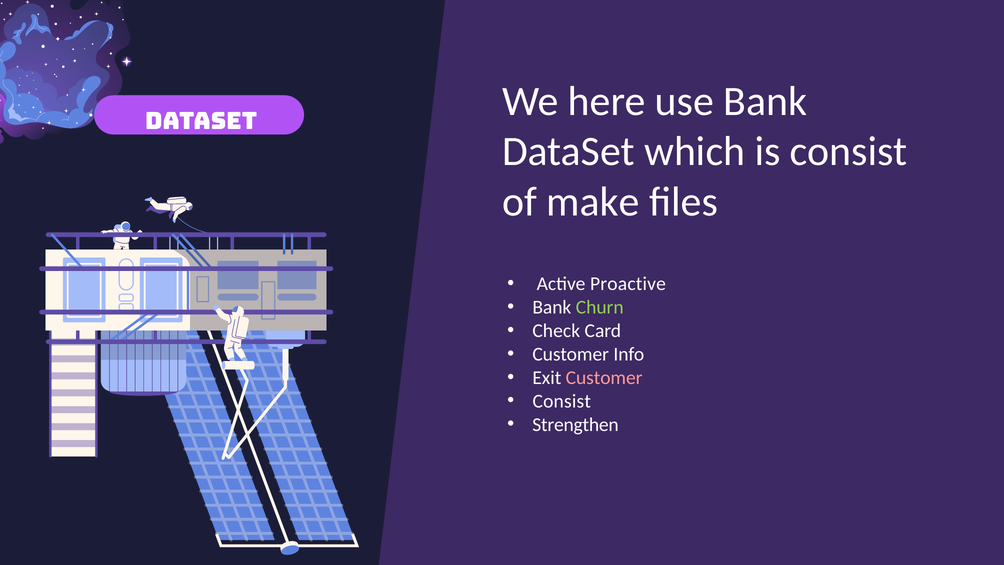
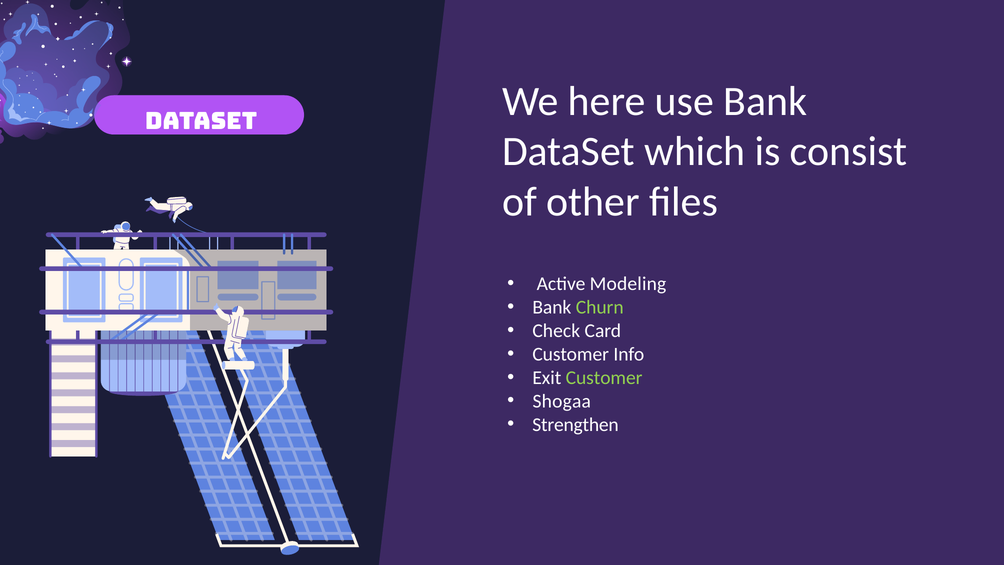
make: make -> other
Proactive: Proactive -> Modeling
Customer at (604, 377) colour: pink -> light green
Consist at (562, 401): Consist -> Shogaa
